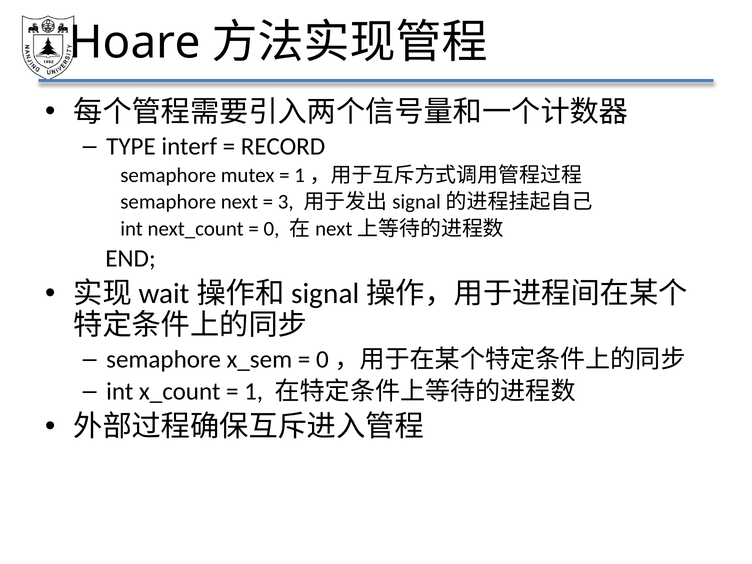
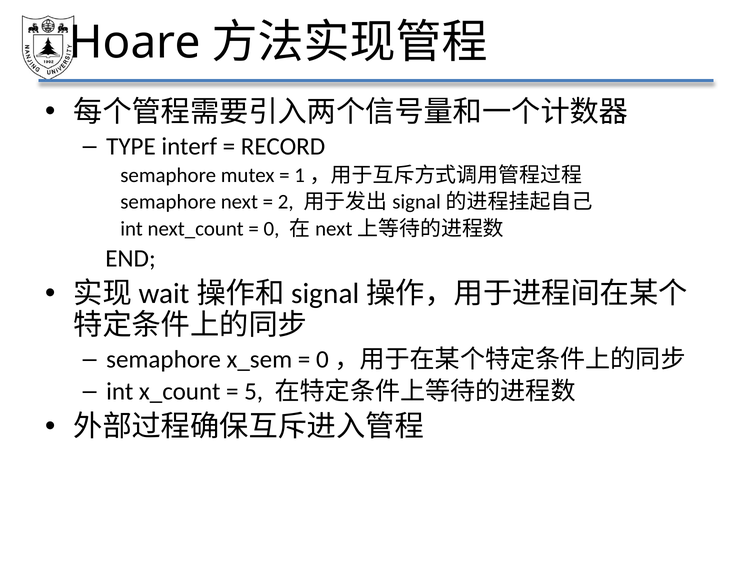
3: 3 -> 2
1: 1 -> 5
